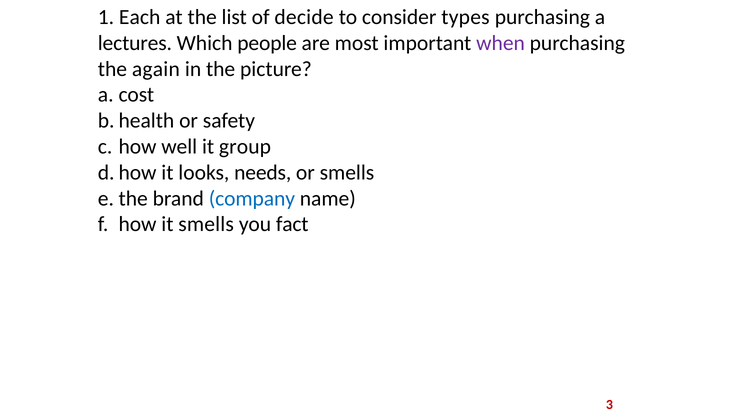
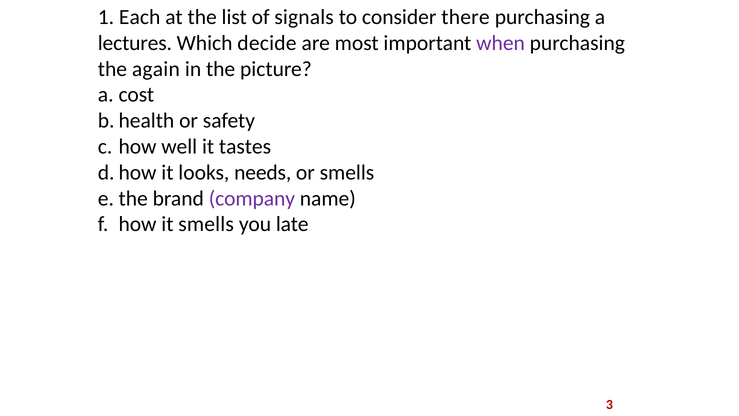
decide: decide -> signals
types: types -> there
people: people -> decide
group: group -> tastes
company colour: blue -> purple
fact: fact -> late
